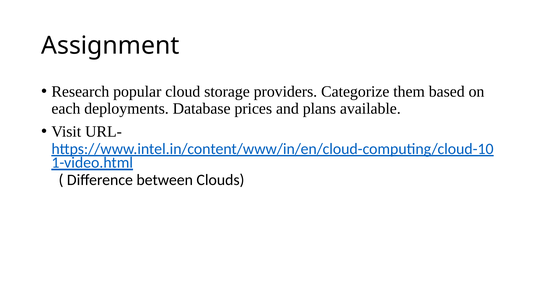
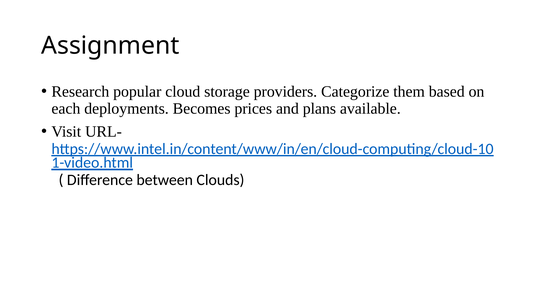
Database: Database -> Becomes
